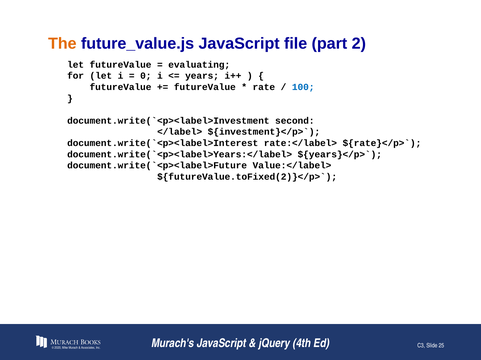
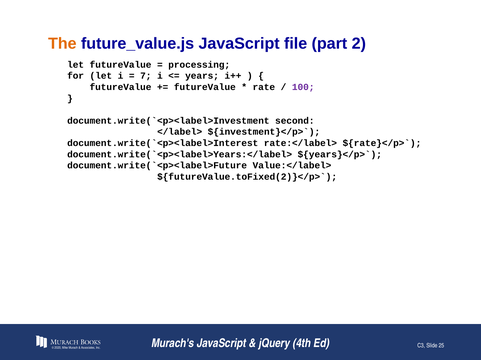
evaluating: evaluating -> processing
0: 0 -> 7
100 colour: blue -> purple
